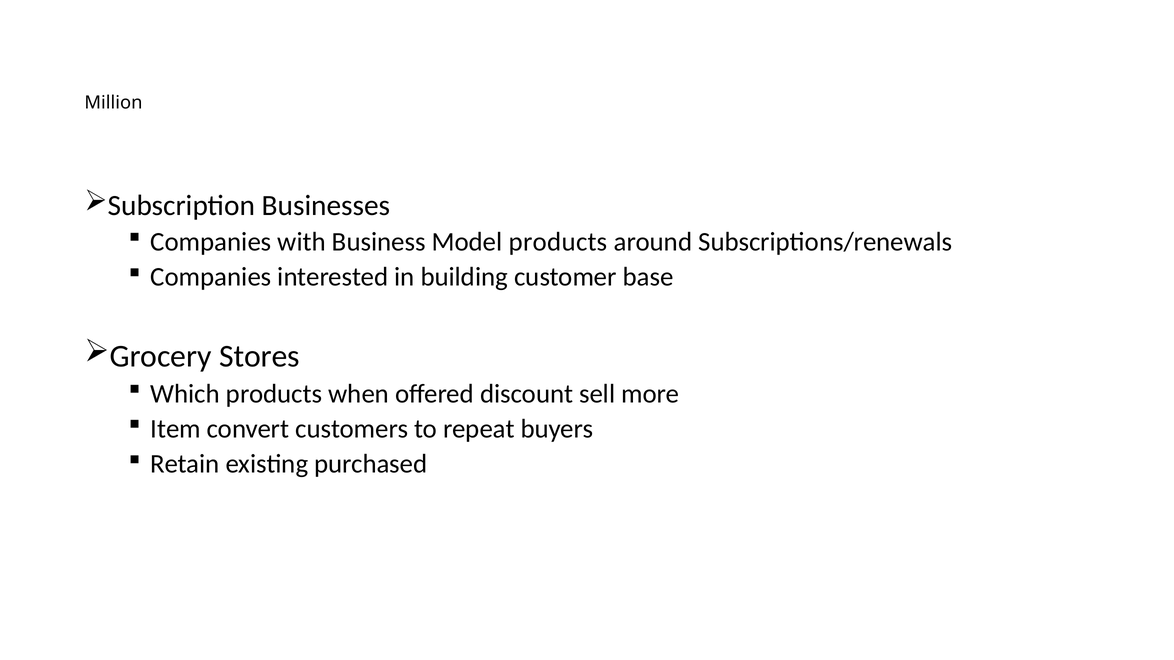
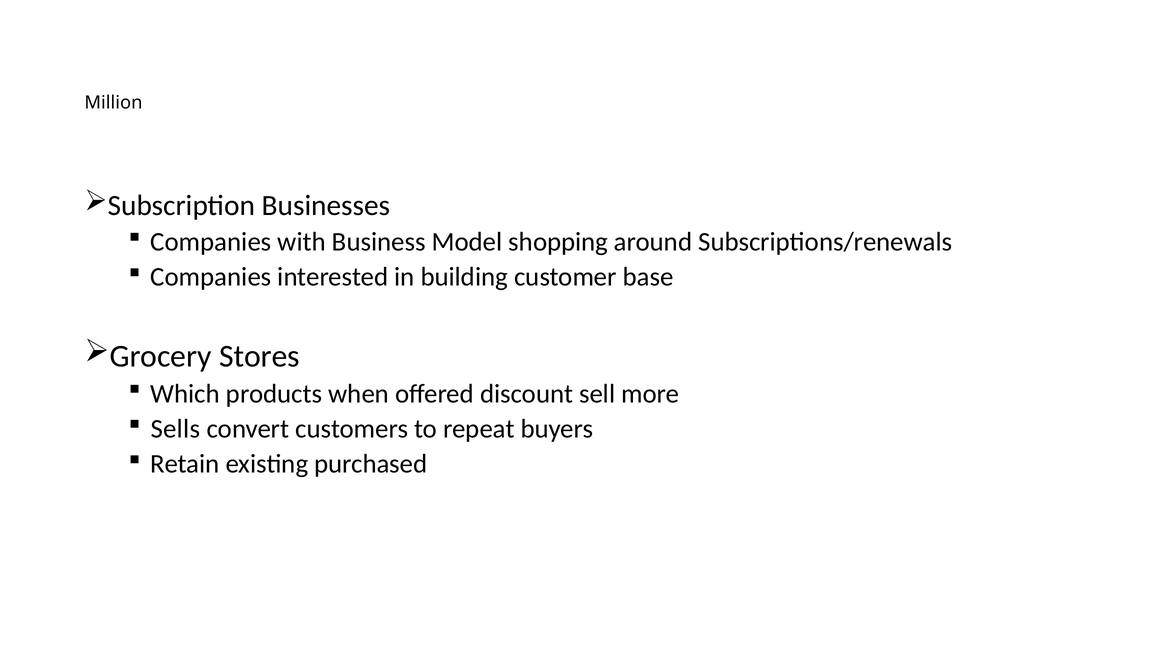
Model products: products -> shopping
Item: Item -> Sells
